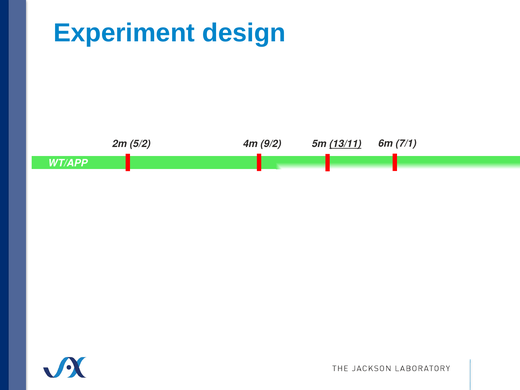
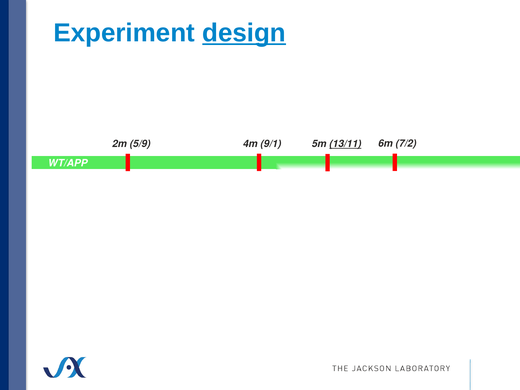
design underline: none -> present
9/2: 9/2 -> 9/1
5/2: 5/2 -> 5/9
7/1: 7/1 -> 7/2
